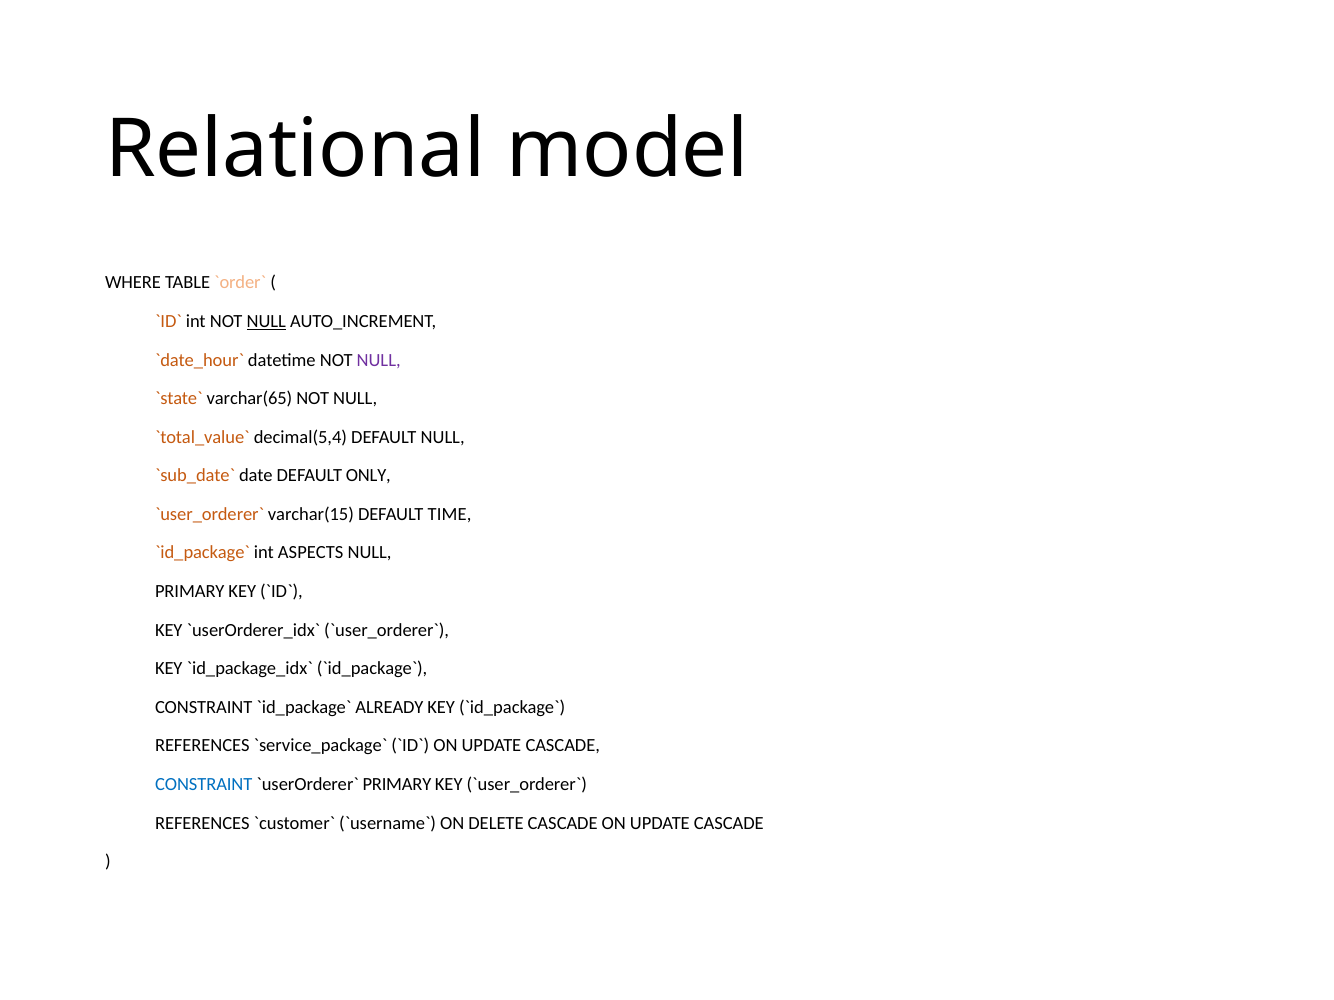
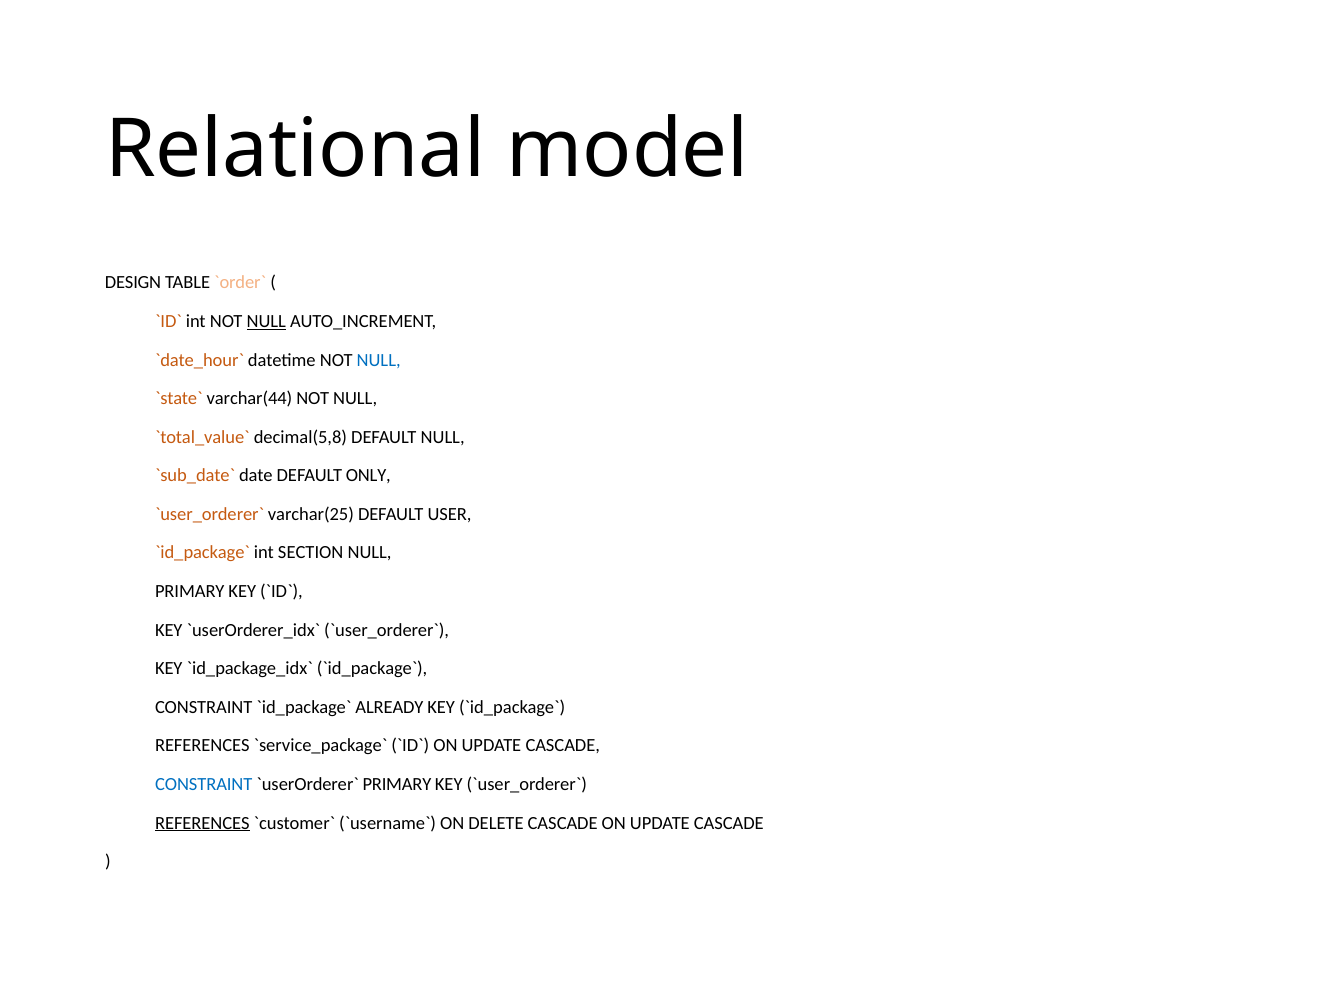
WHERE: WHERE -> DESIGN
NULL at (379, 360) colour: purple -> blue
varchar(65: varchar(65 -> varchar(44
decimal(5,4: decimal(5,4 -> decimal(5,8
varchar(15: varchar(15 -> varchar(25
TIME: TIME -> USER
ASPECTS: ASPECTS -> SECTION
REFERENCES at (202, 823) underline: none -> present
